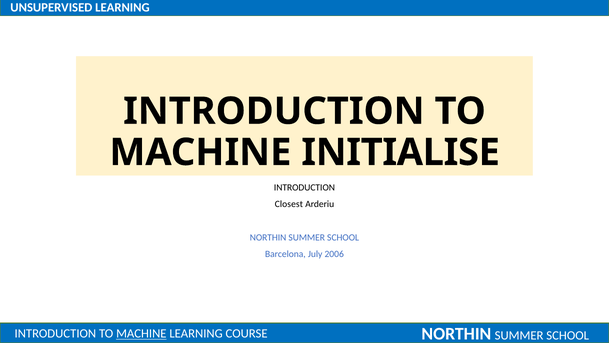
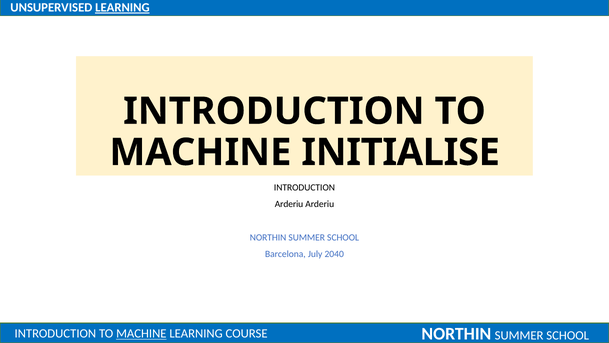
LEARNING at (122, 8) underline: none -> present
Closest at (289, 204): Closest -> Arderiu
2006: 2006 -> 2040
